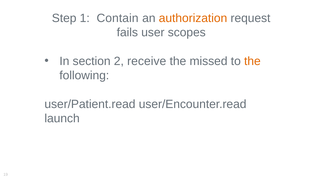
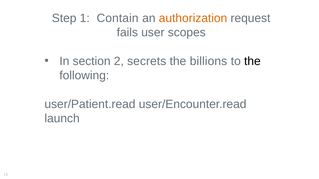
receive: receive -> secrets
missed: missed -> billions
the at (252, 61) colour: orange -> black
